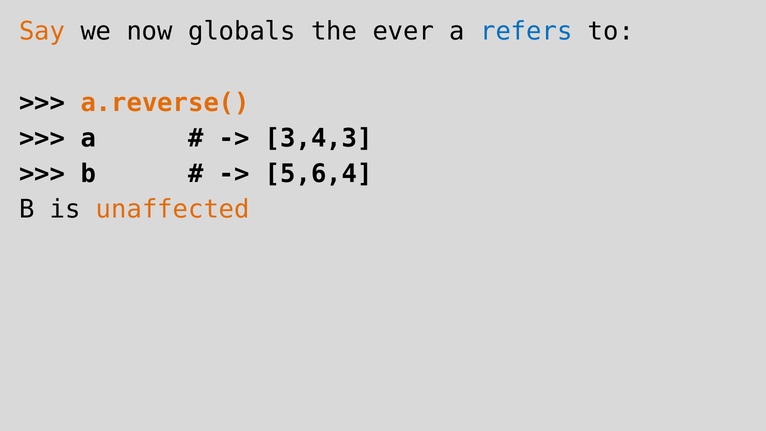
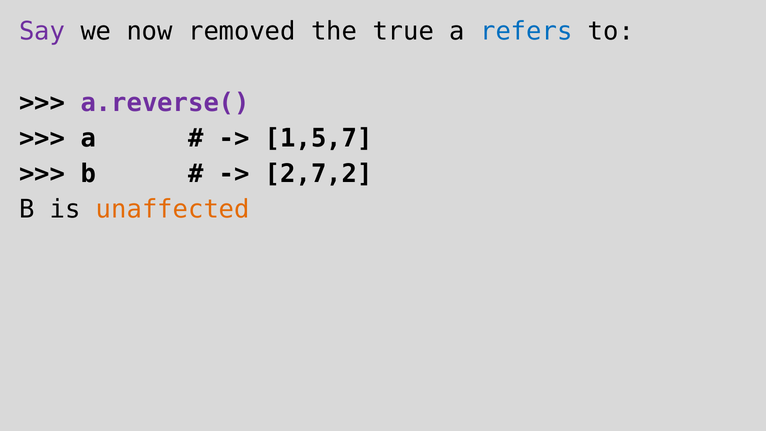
Say colour: orange -> purple
globals: globals -> removed
ever: ever -> true
a.reverse( colour: orange -> purple
3,4,3: 3,4,3 -> 1,5,7
5,6,4: 5,6,4 -> 2,7,2
